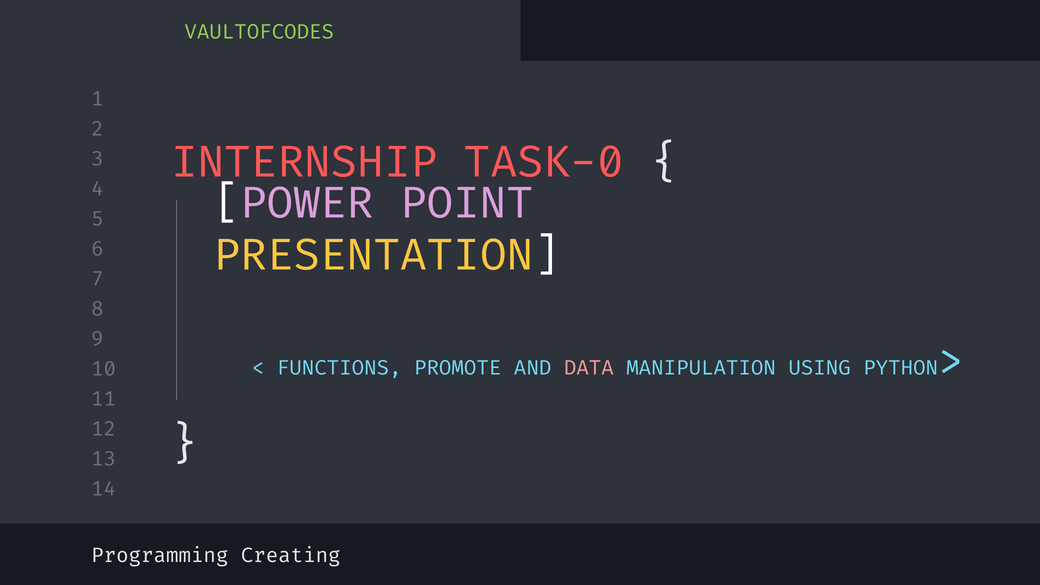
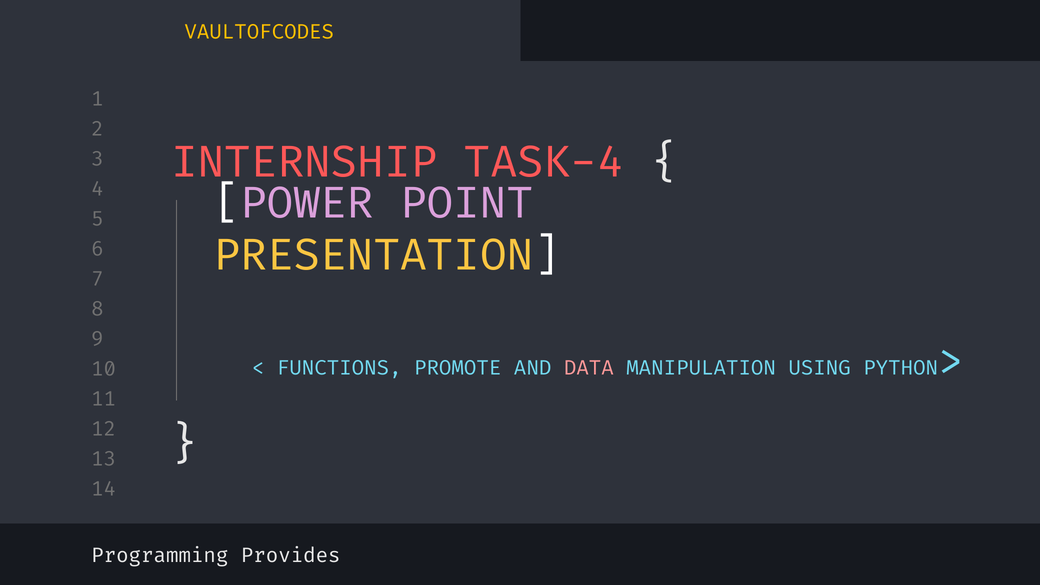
VAULTOFCODES colour: light green -> yellow
TASK-0: TASK-0 -> TASK-4
Creating: Creating -> Provides
